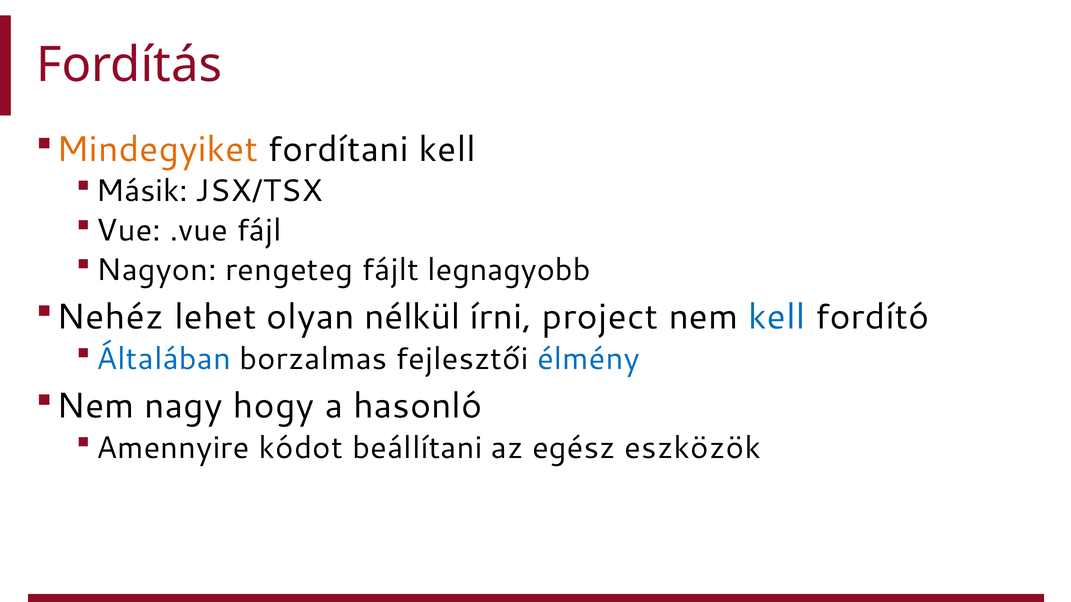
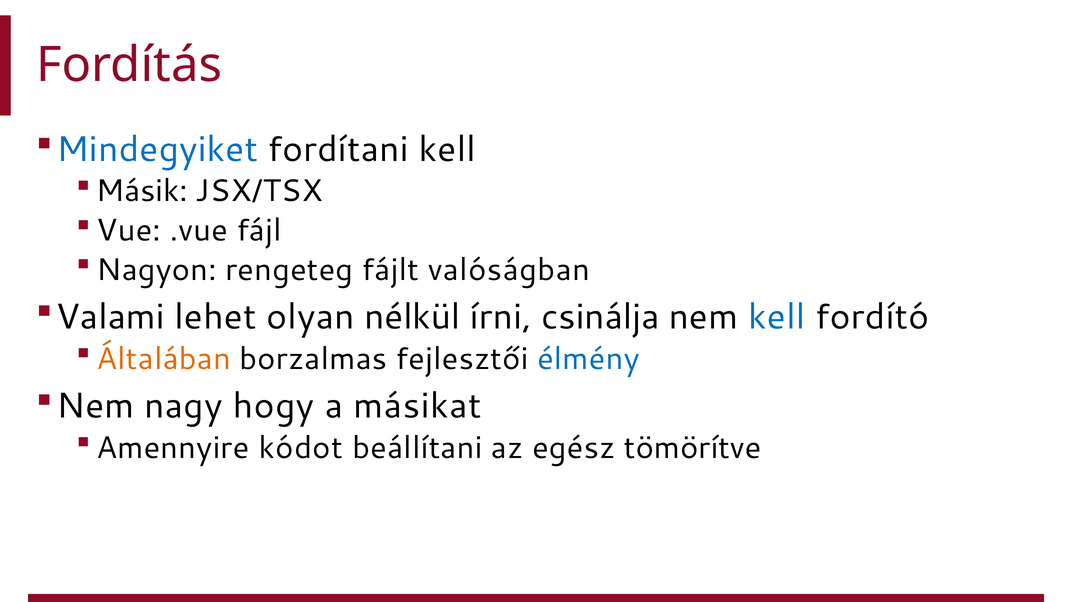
Mindegyiket colour: orange -> blue
legnagyobb: legnagyobb -> valóságban
Nehéz: Nehéz -> Valami
project: project -> csinálja
Általában colour: blue -> orange
hasonló: hasonló -> másikat
eszközök: eszközök -> tömörítve
